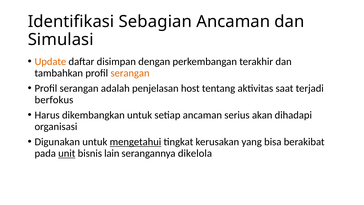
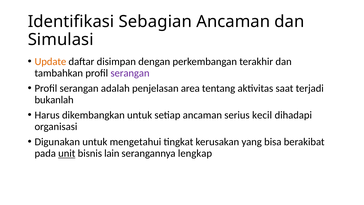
serangan at (130, 73) colour: orange -> purple
host: host -> area
berfokus: berfokus -> bukanlah
akan: akan -> kecil
mengetahui underline: present -> none
dikelola: dikelola -> lengkap
